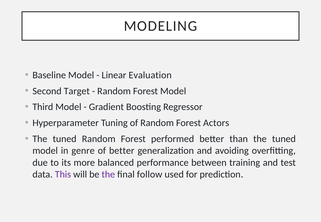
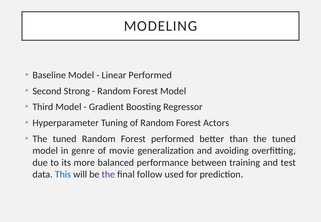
Linear Evaluation: Evaluation -> Performed
Target: Target -> Strong
of better: better -> movie
This colour: purple -> blue
